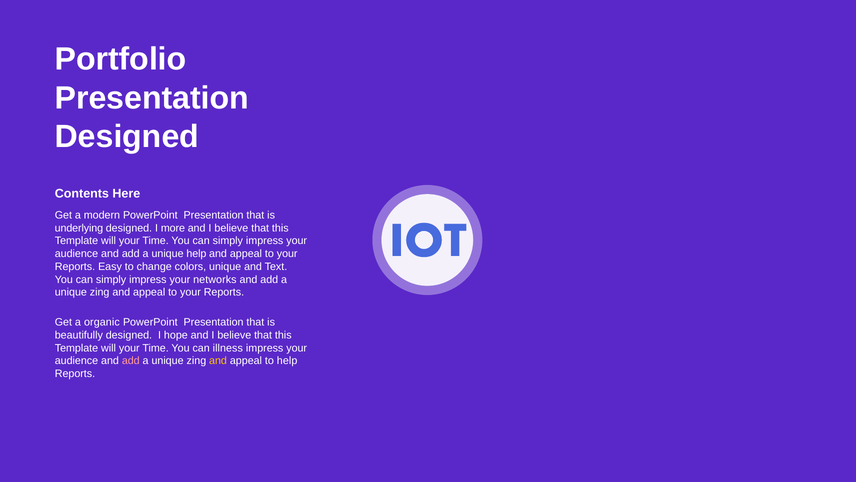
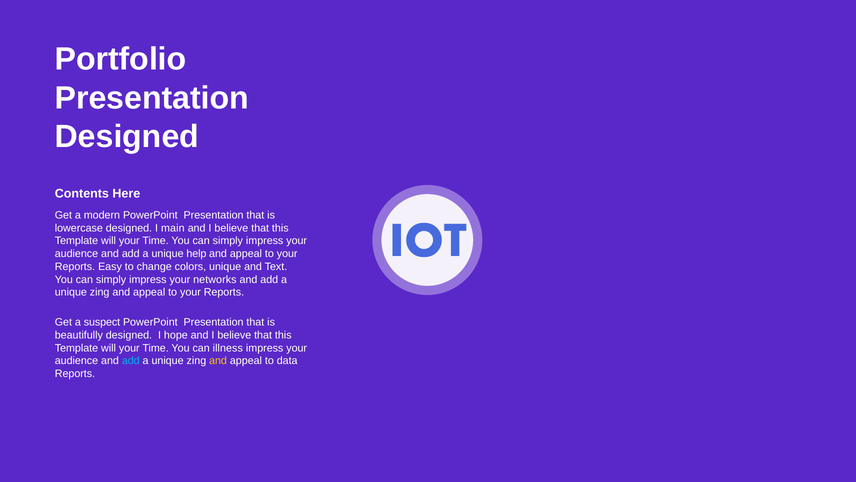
underlying: underlying -> lowercase
more: more -> main
organic: organic -> suspect
add at (131, 361) colour: pink -> light blue
to help: help -> data
